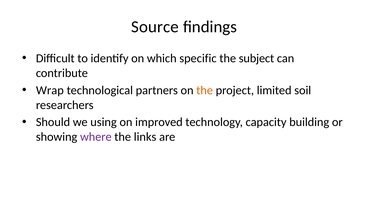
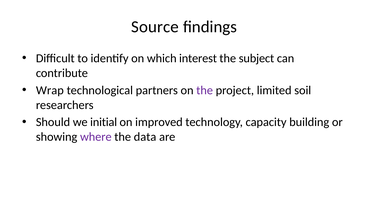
specific: specific -> interest
the at (205, 90) colour: orange -> purple
using: using -> initial
links: links -> data
